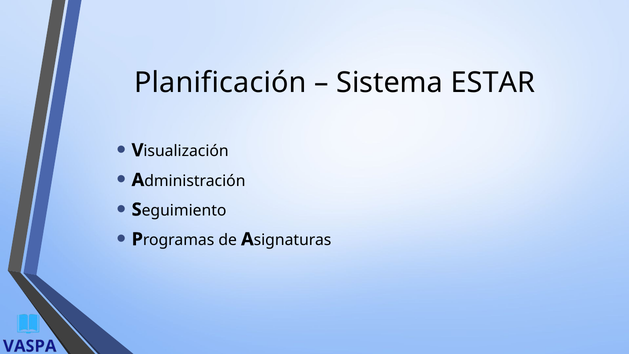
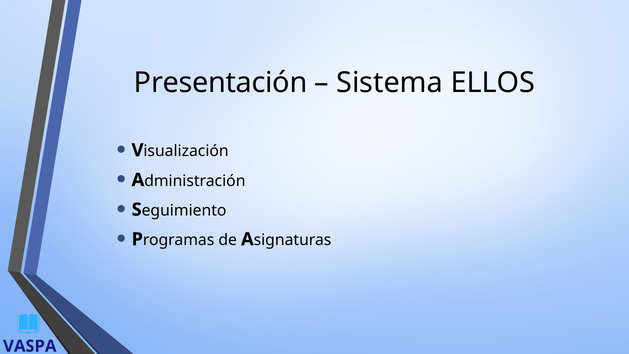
Planificación: Planificación -> Presentación
ESTAR: ESTAR -> ELLOS
